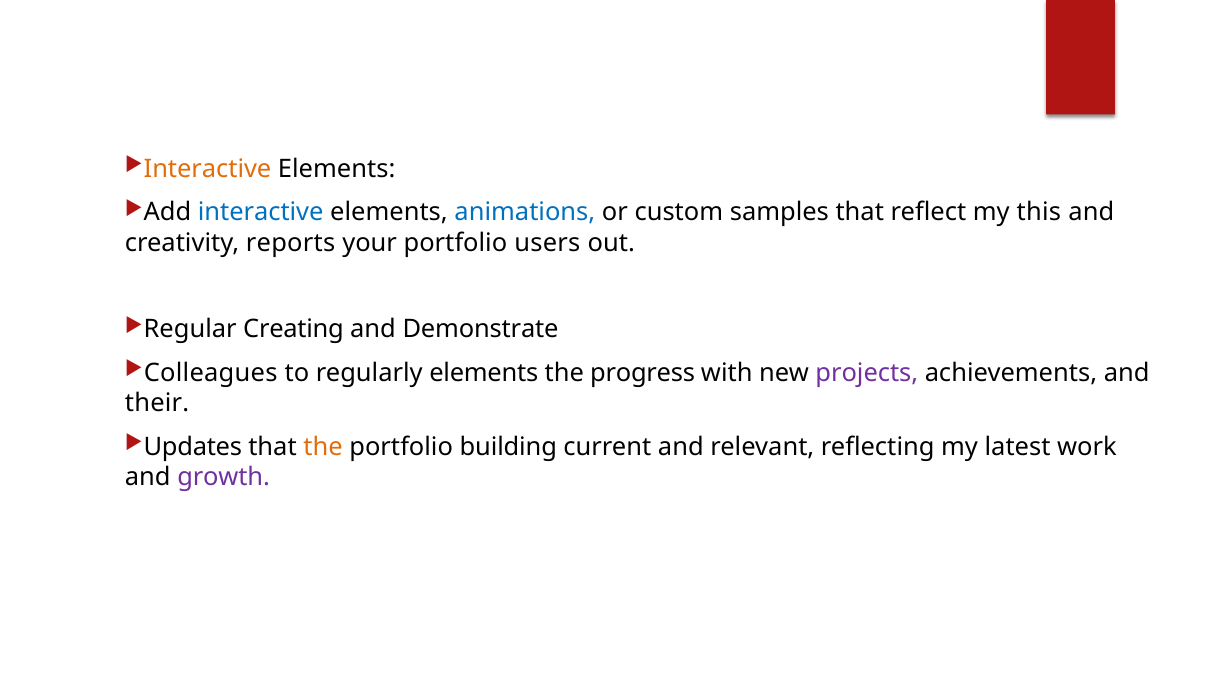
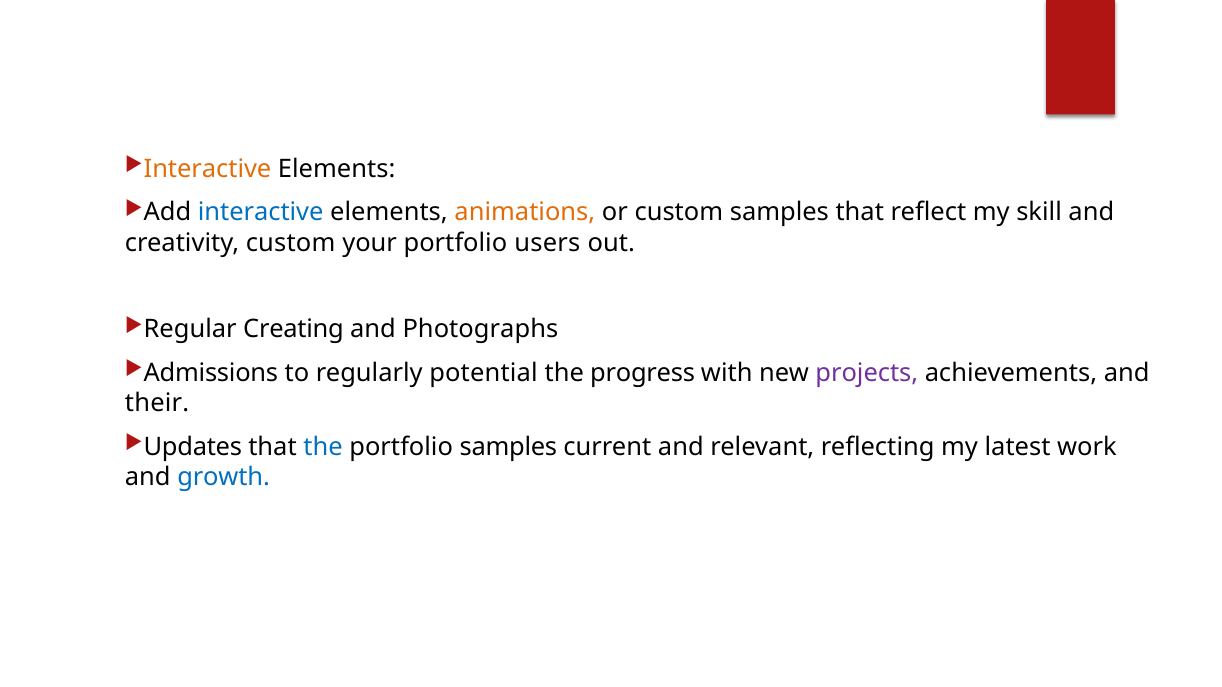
animations colour: blue -> orange
this: this -> skill
creativity reports: reports -> custom
Demonstrate: Demonstrate -> Photographs
Colleagues: Colleagues -> Admissions
regularly elements: elements -> potential
the at (323, 447) colour: orange -> blue
portfolio building: building -> samples
growth colour: purple -> blue
